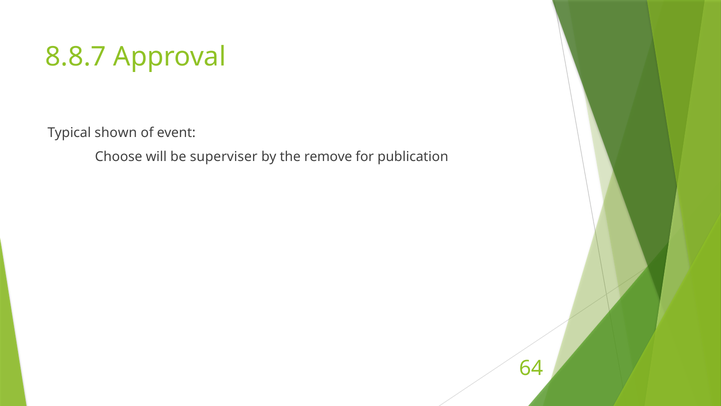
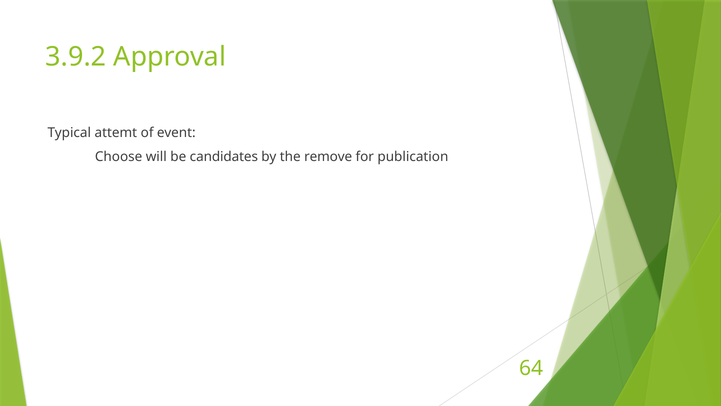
8.8.7: 8.8.7 -> 3.9.2
shown: shown -> attemt
superviser: superviser -> candidates
